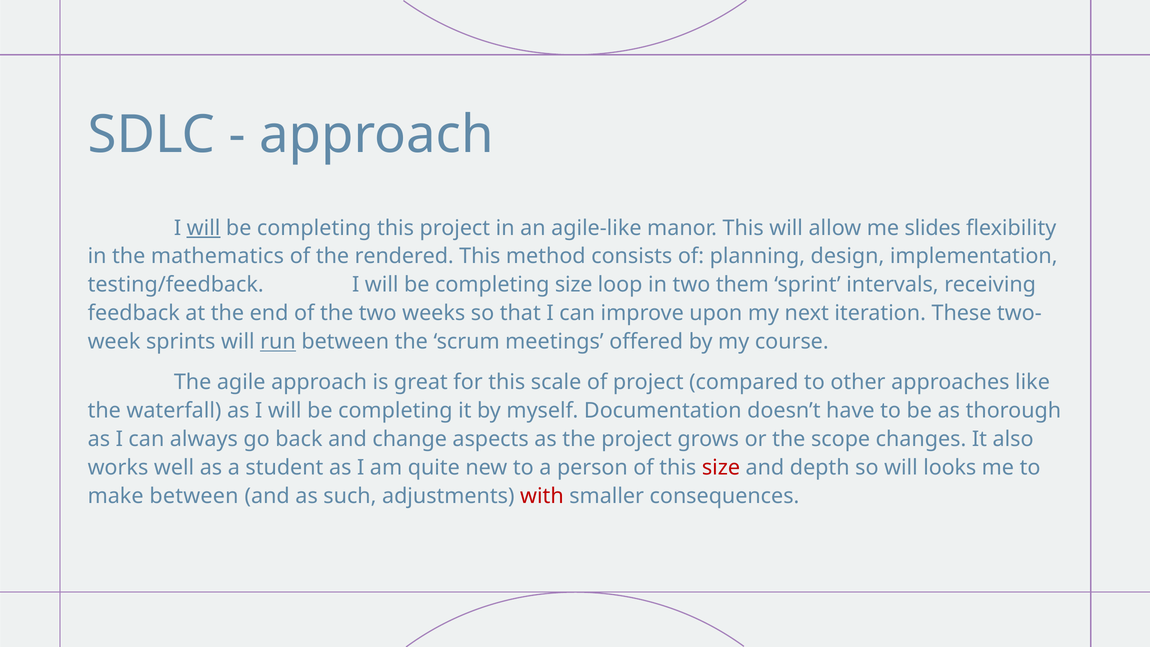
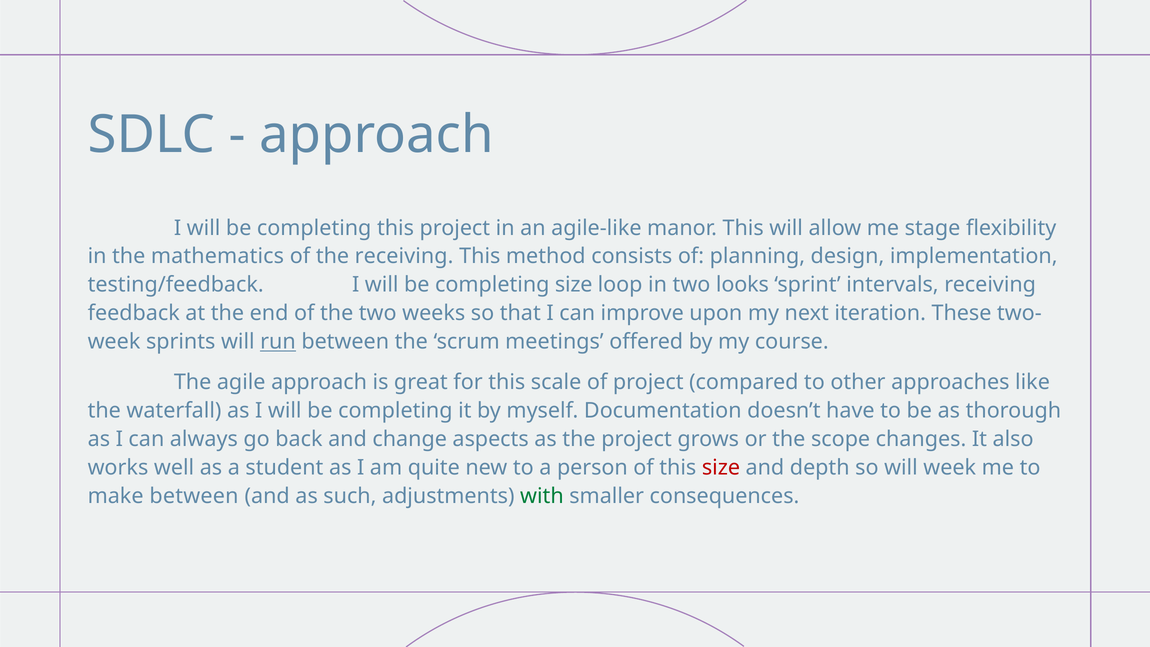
will at (204, 228) underline: present -> none
slides: slides -> stage
the rendered: rendered -> receiving
them: them -> looks
will looks: looks -> week
with colour: red -> green
